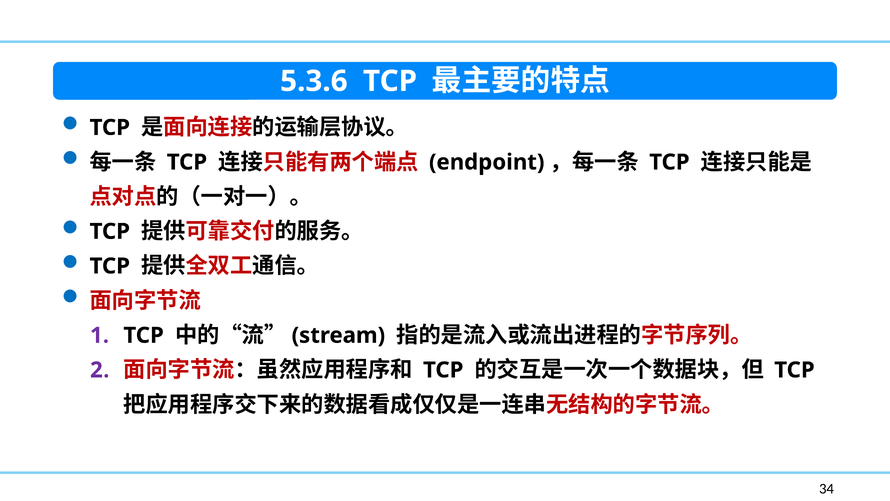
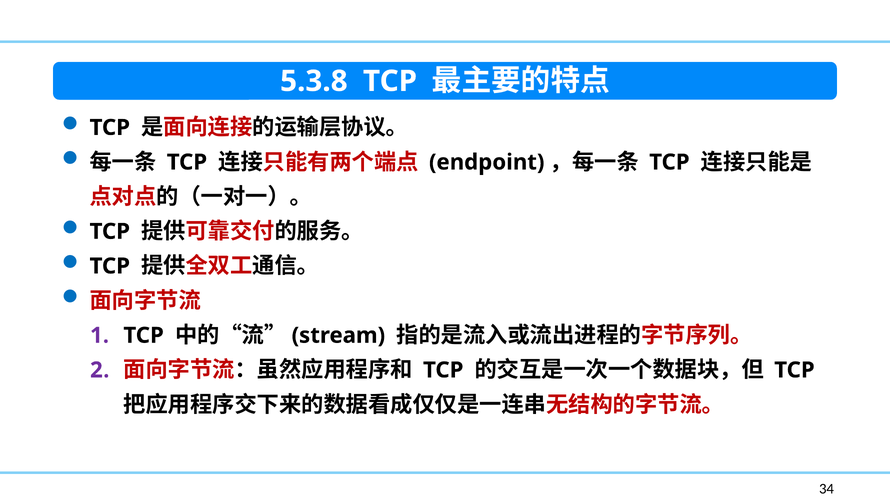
5.3.6: 5.3.6 -> 5.3.8
